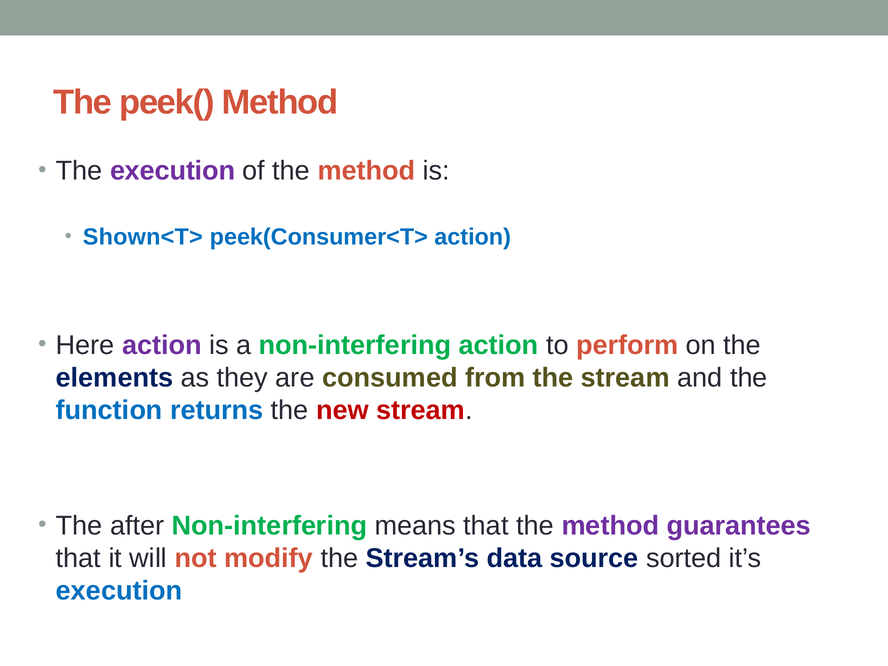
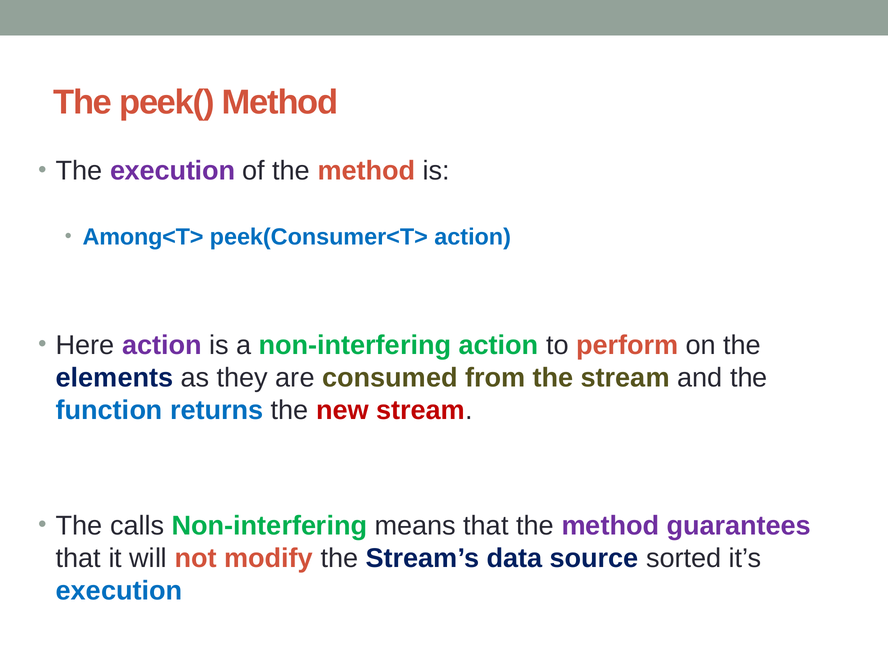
Shown<T>: Shown<T> -> Among<T>
after: after -> calls
